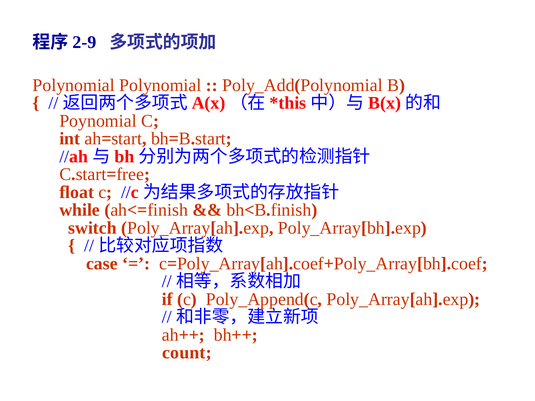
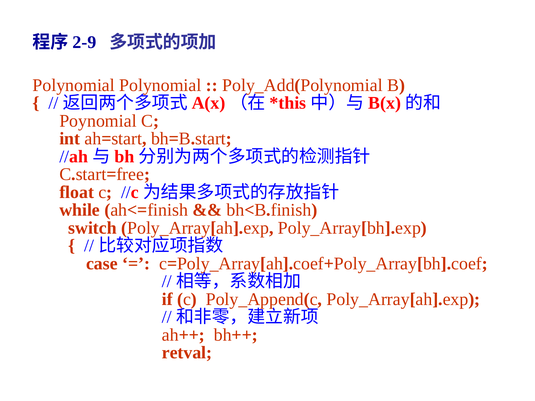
count: count -> retval
